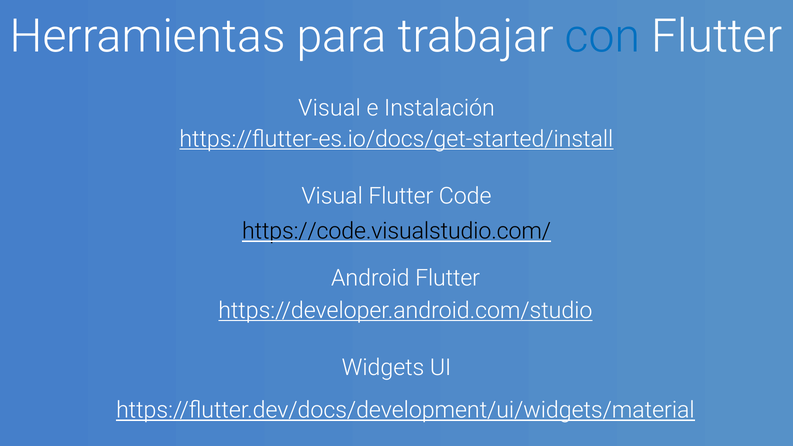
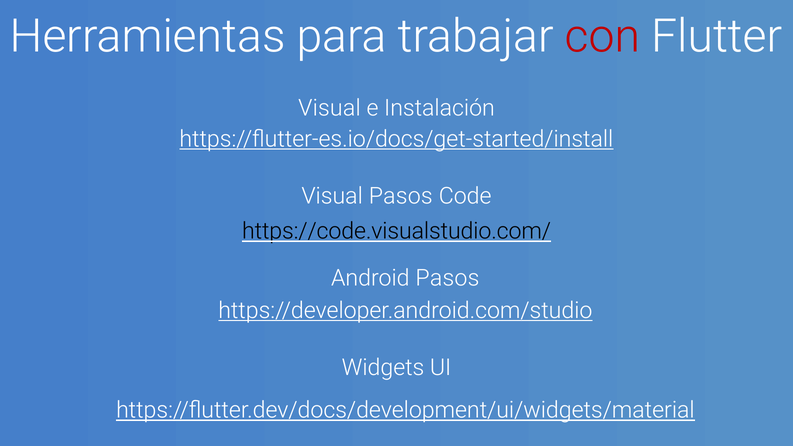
con colour: blue -> red
Visual Flutter: Flutter -> Pasos
Android Flutter: Flutter -> Pasos
